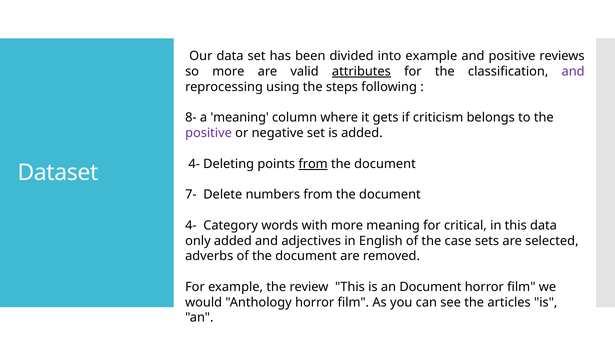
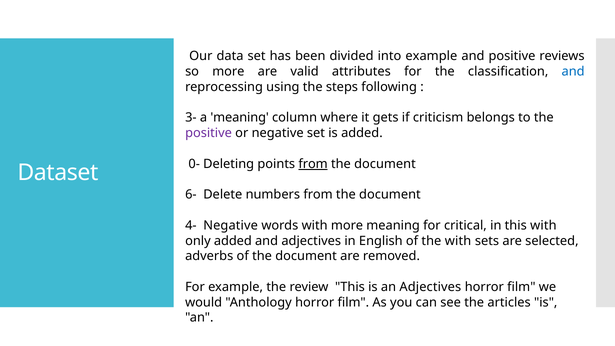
attributes underline: present -> none
and at (573, 72) colour: purple -> blue
8-: 8- -> 3-
4- at (194, 164): 4- -> 0-
7-: 7- -> 6-
4- Category: Category -> Negative
this data: data -> with
the case: case -> with
an Document: Document -> Adjectives
